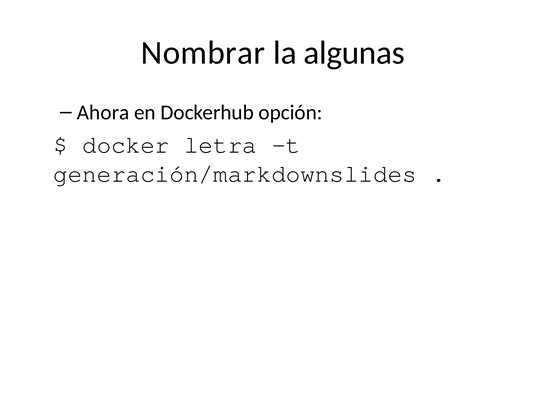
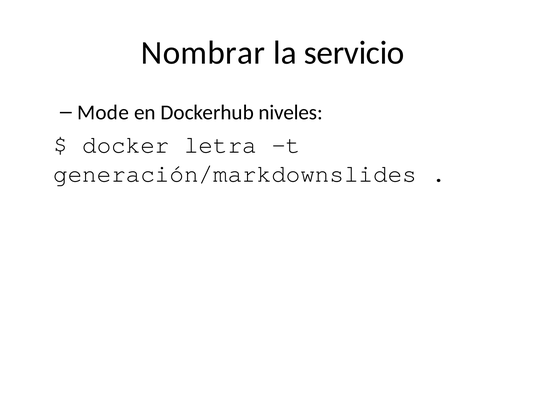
algunas: algunas -> servicio
Ahora: Ahora -> Mode
opción: opción -> niveles
